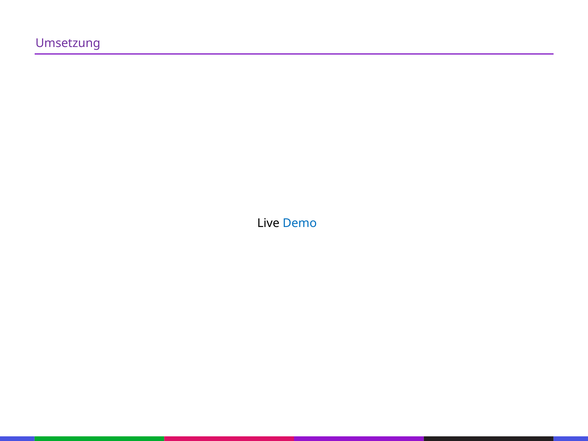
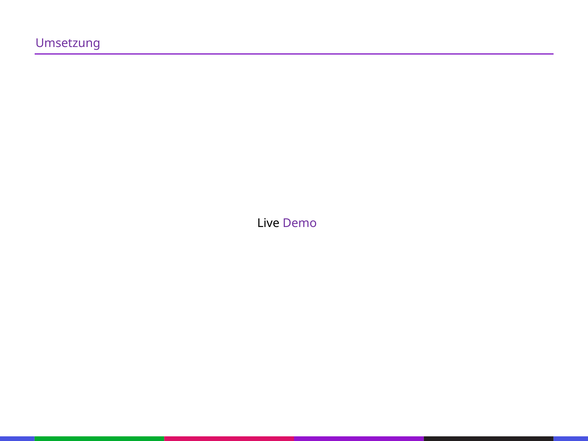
Demo colour: blue -> purple
